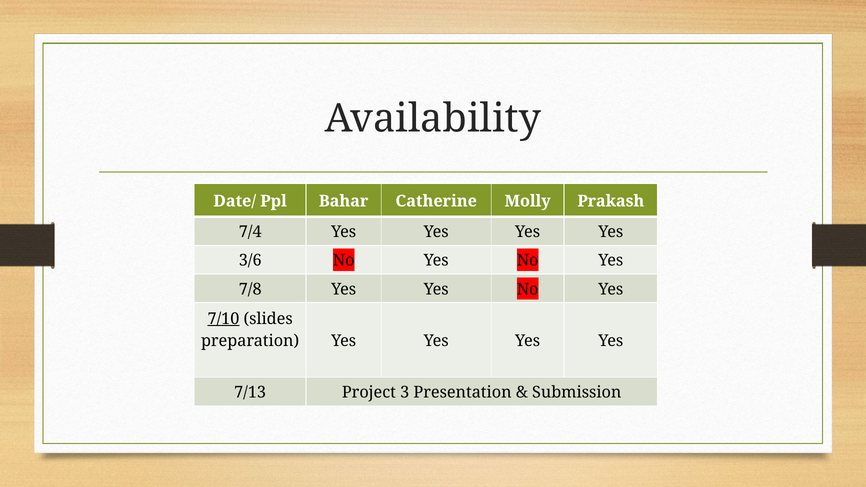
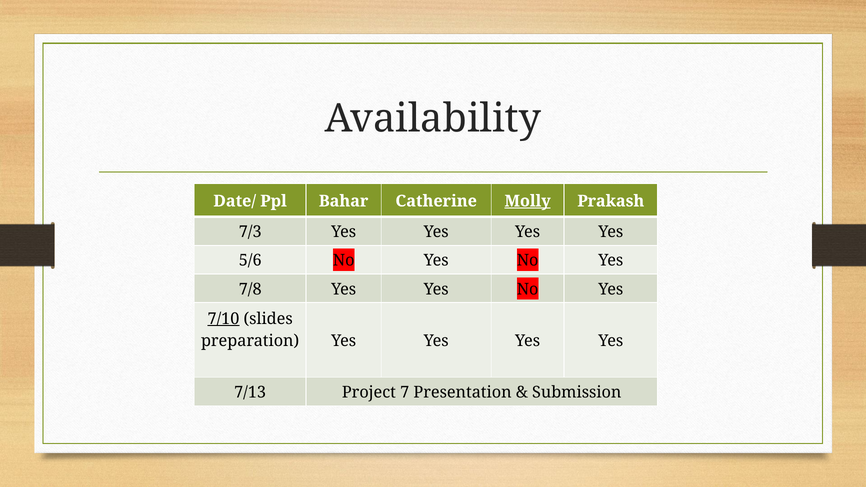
Molly underline: none -> present
7/4: 7/4 -> 7/3
3/6: 3/6 -> 5/6
3: 3 -> 7
